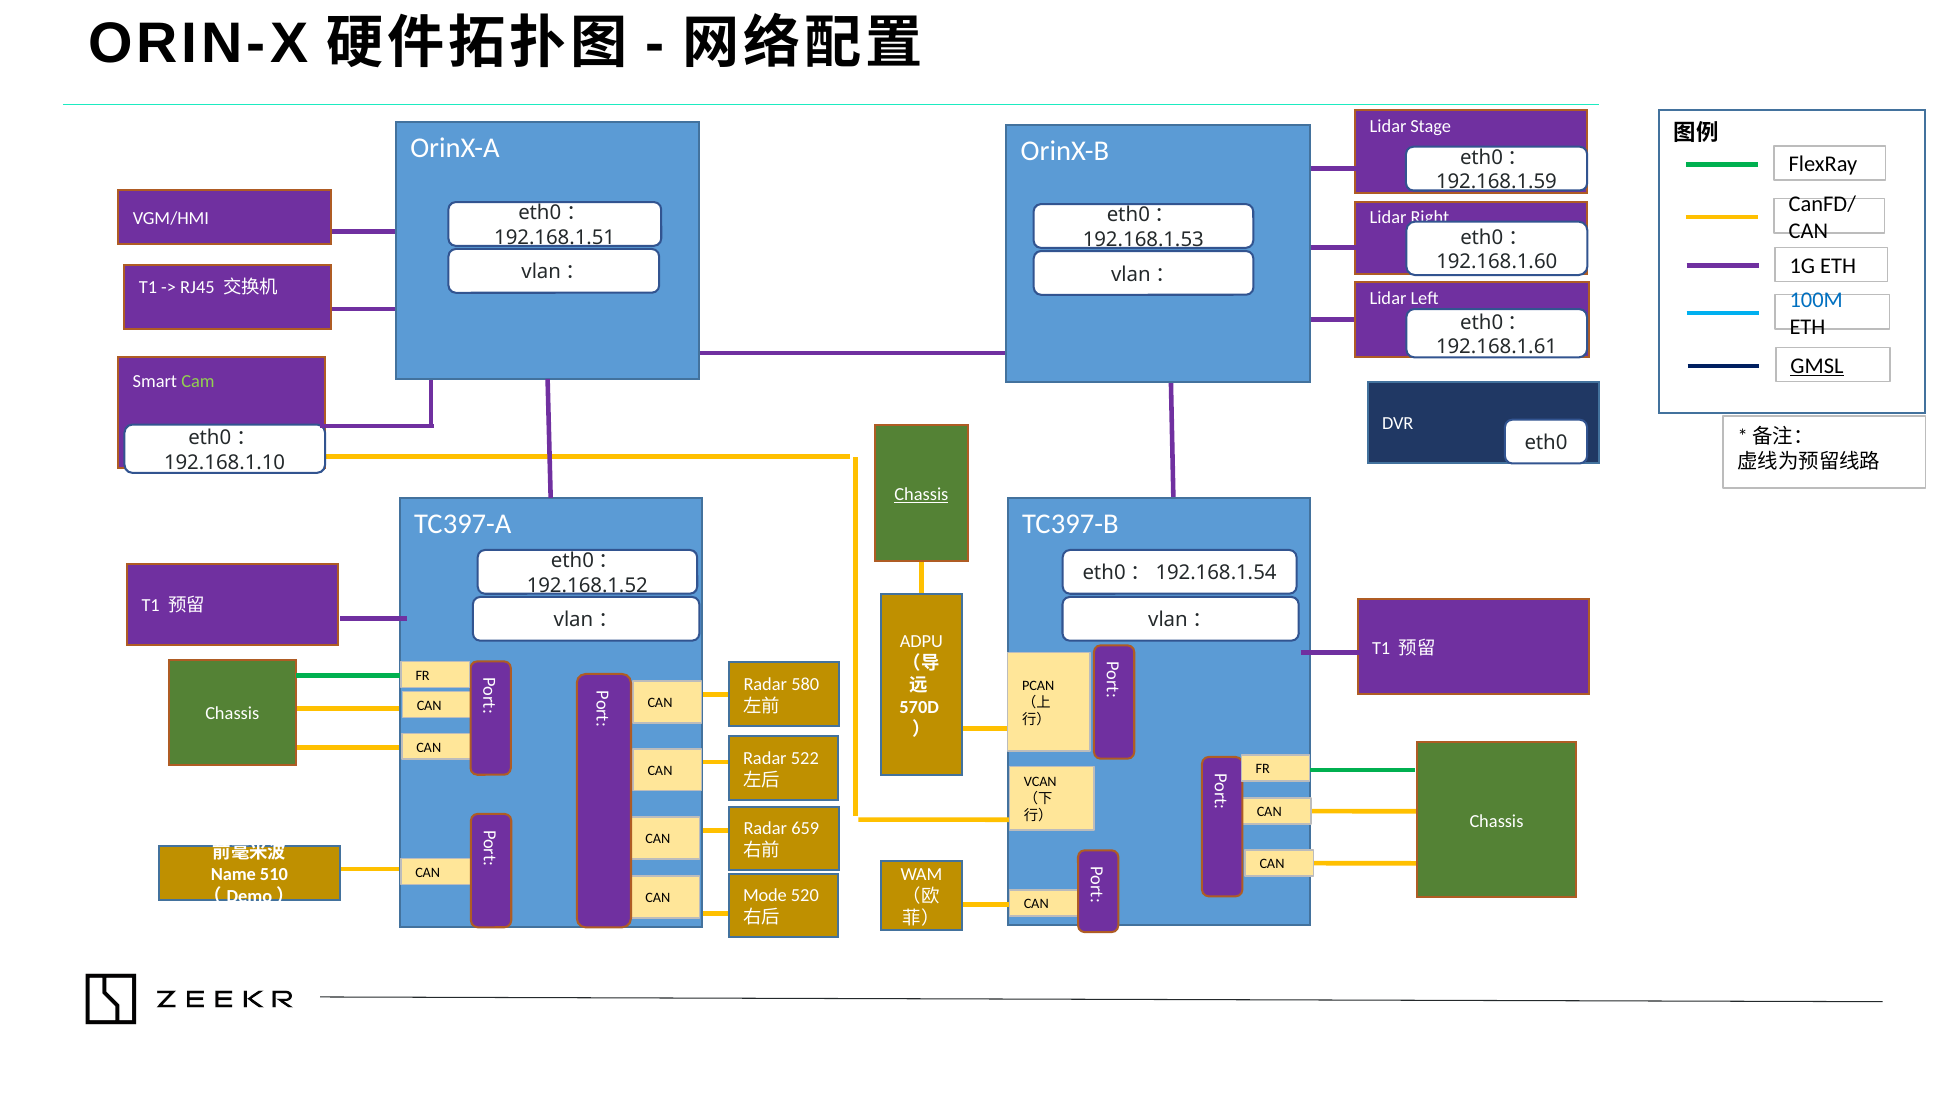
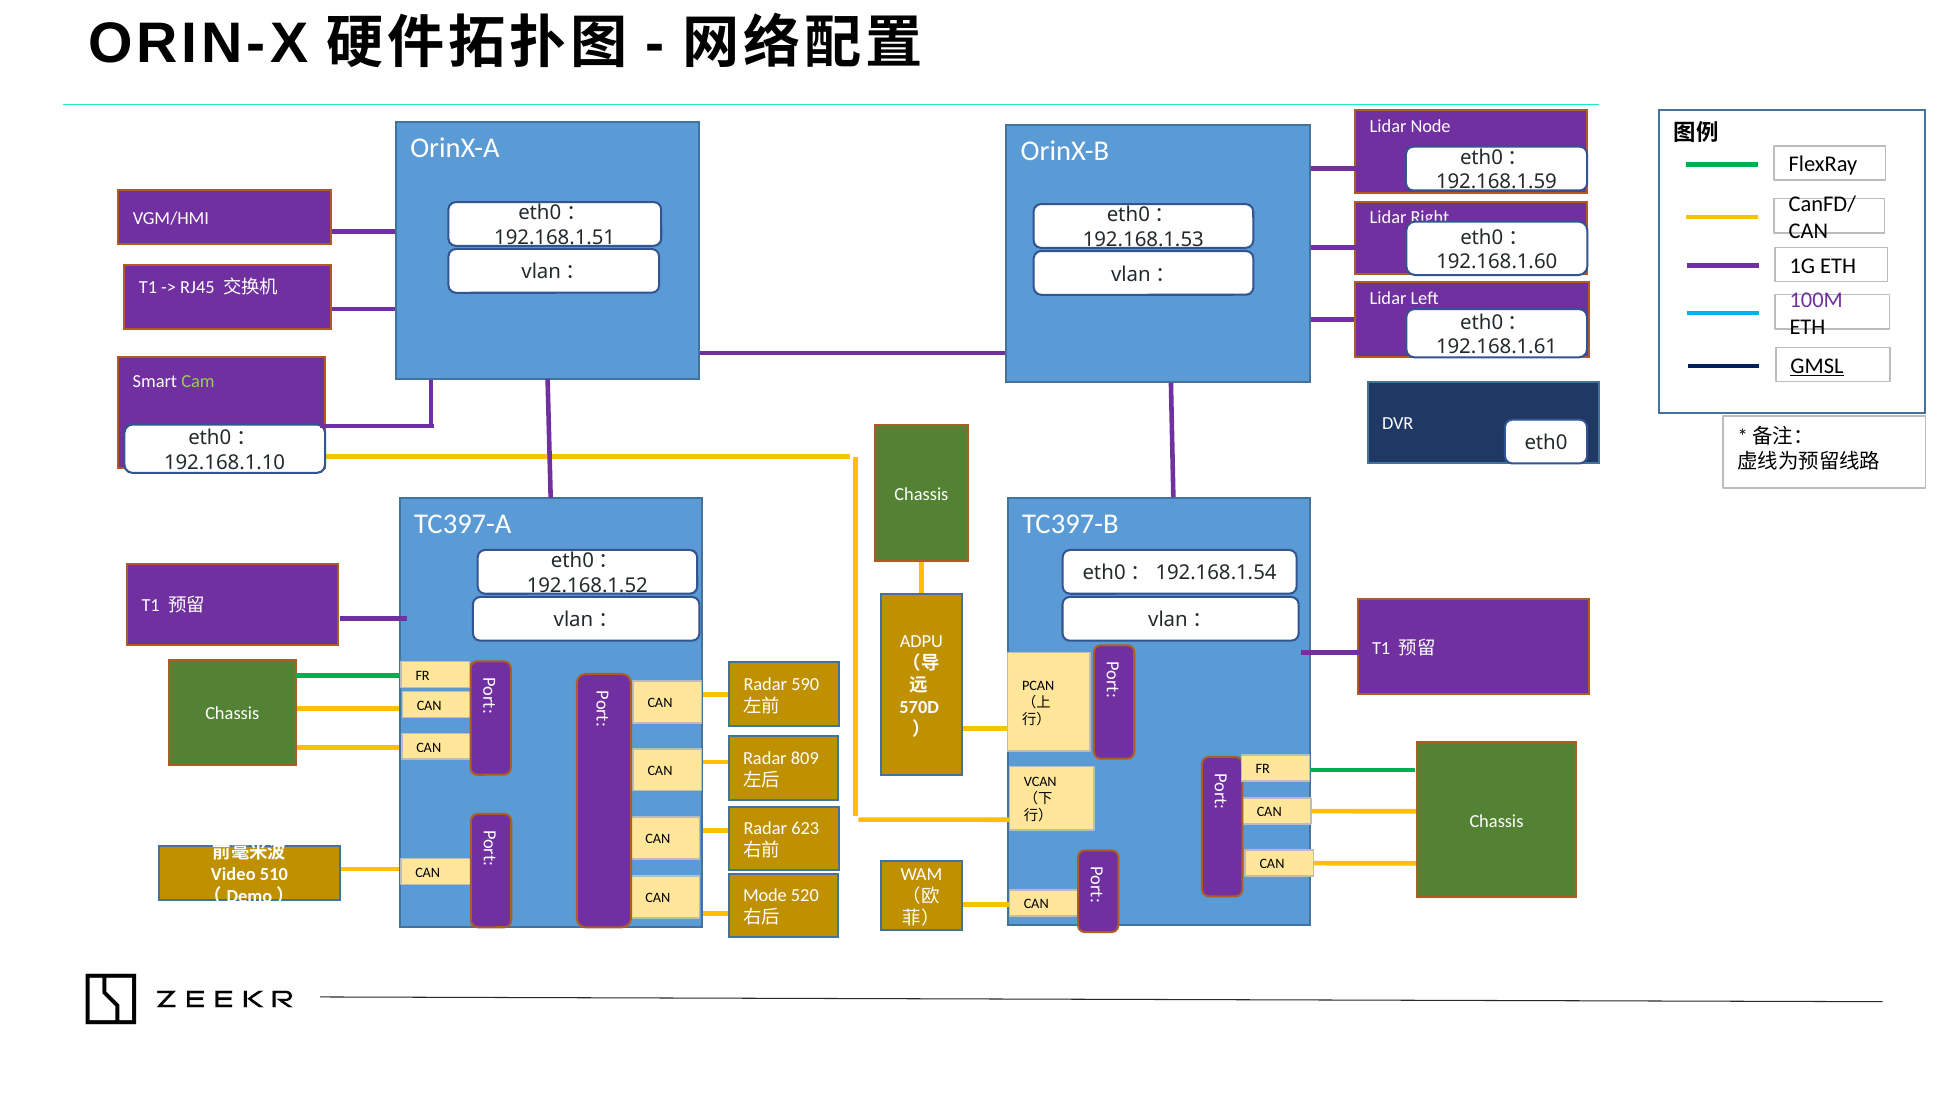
Stage: Stage -> Node
100M colour: blue -> purple
Chassis at (921, 495) underline: present -> none
580: 580 -> 590
522: 522 -> 809
659: 659 -> 623
Name: Name -> Video
